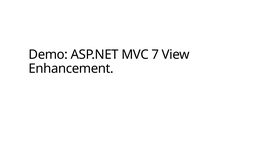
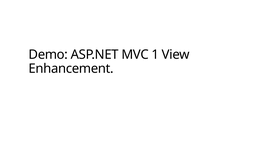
7: 7 -> 1
